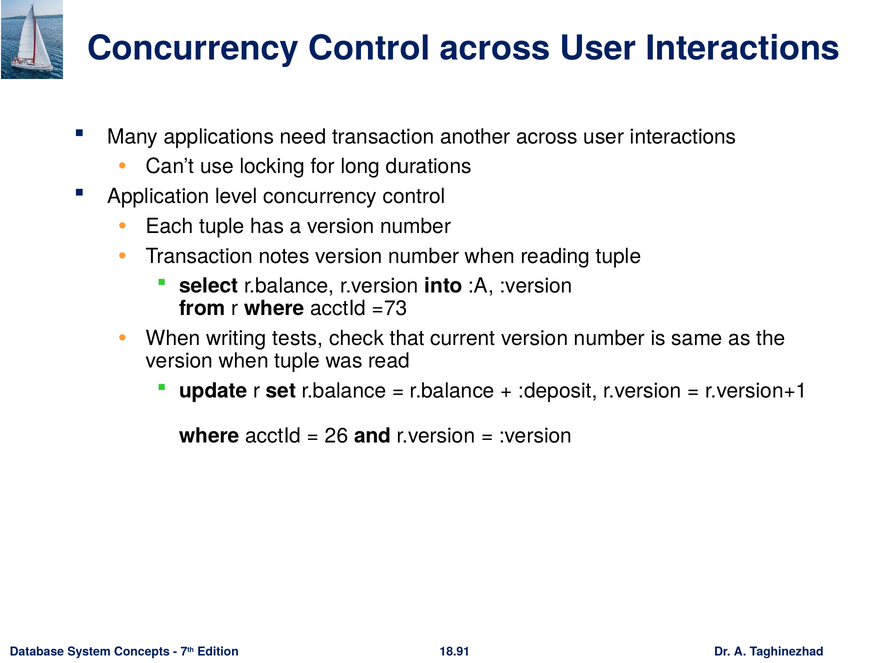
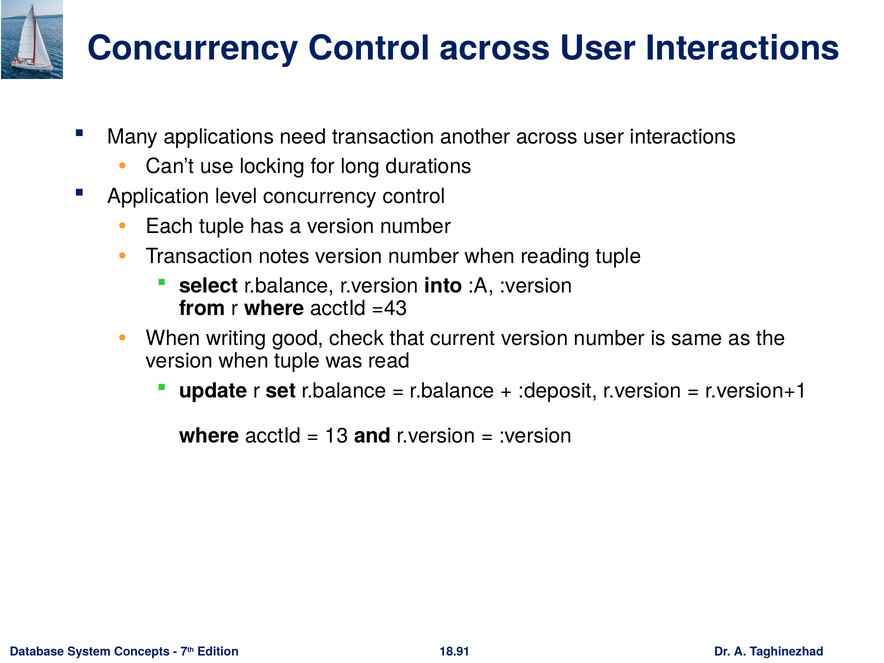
=73: =73 -> =43
tests: tests -> good
26: 26 -> 13
